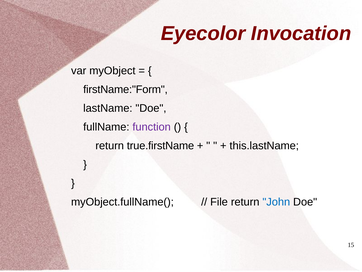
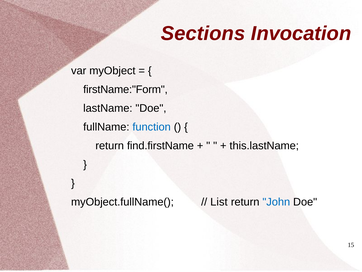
Eyecolor: Eyecolor -> Sections
function colour: purple -> blue
true.firstName: true.firstName -> find.firstName
File: File -> List
